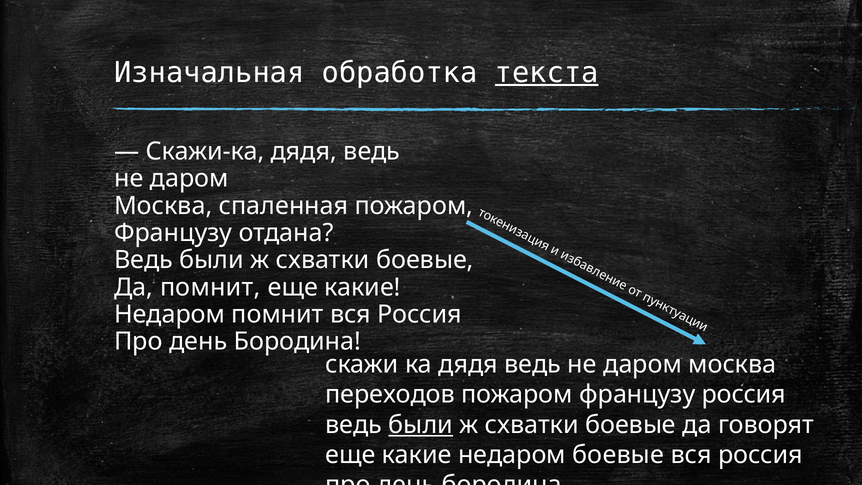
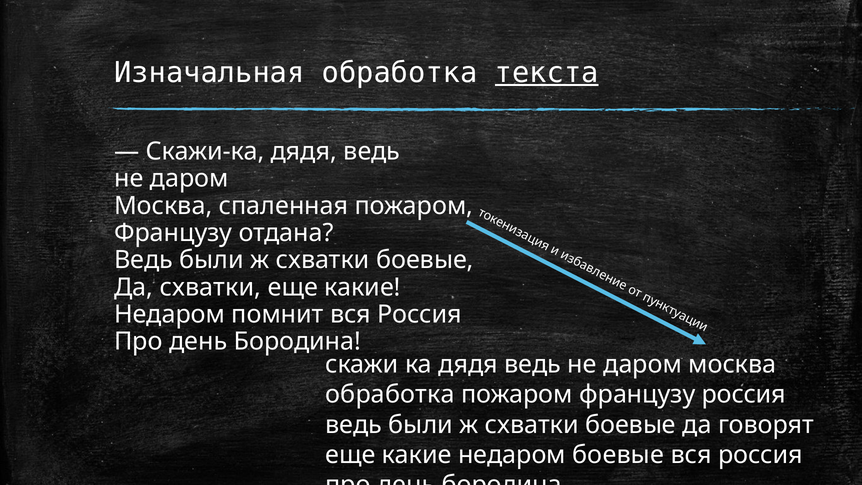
Да помнит: помнит -> схватки
переходов at (390, 395): переходов -> обработка
были at (421, 425) underline: present -> none
